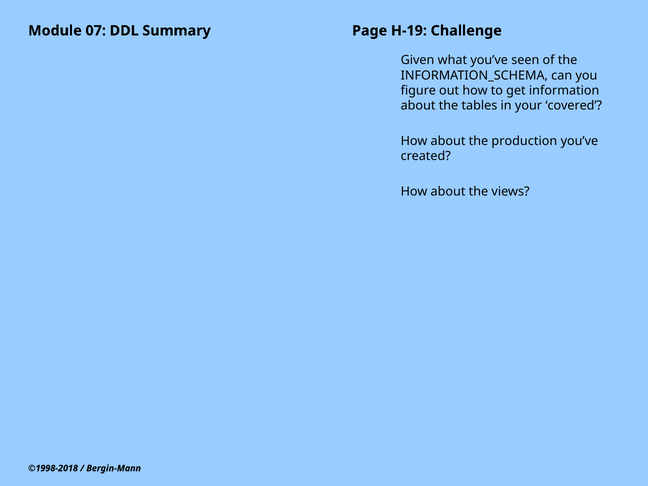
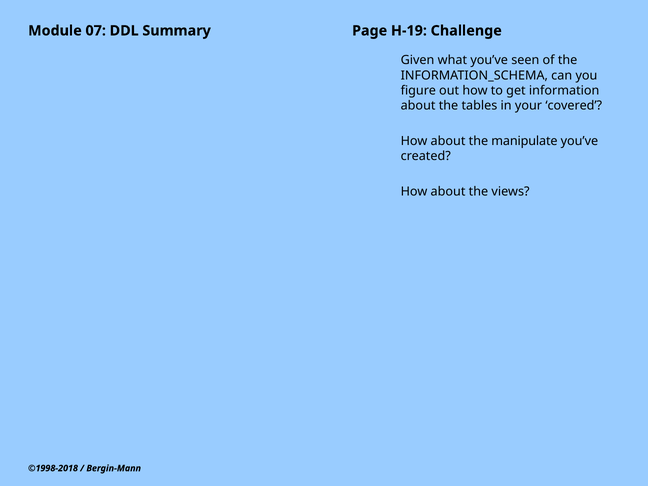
production: production -> manipulate
